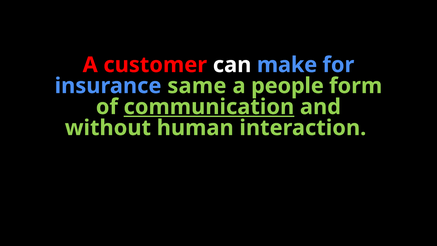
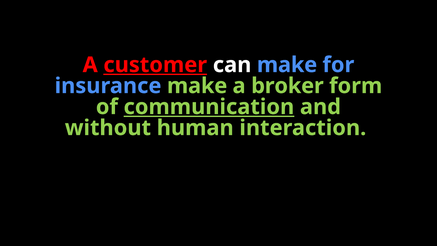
customer underline: none -> present
insurance same: same -> make
people: people -> broker
